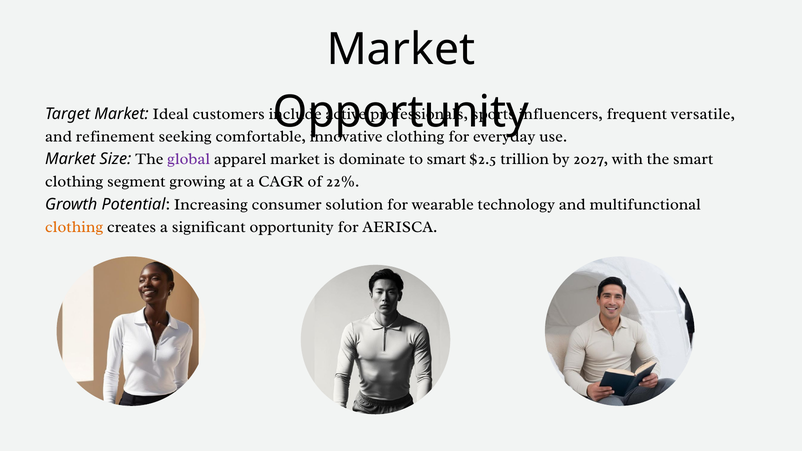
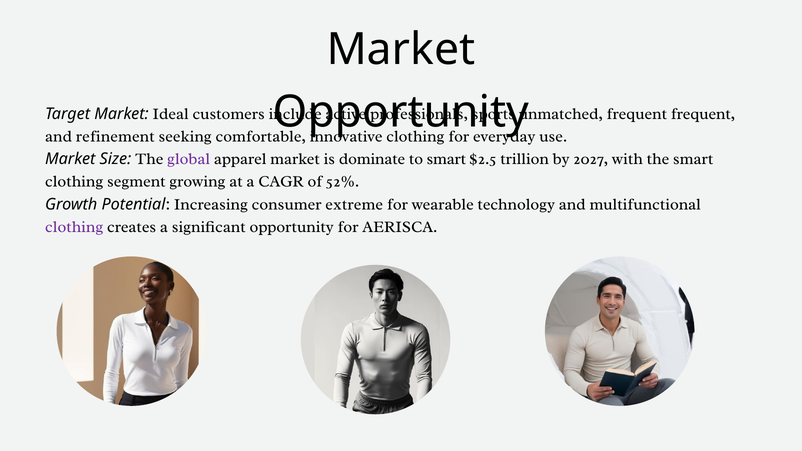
influencers: influencers -> unmatched
frequent versatile: versatile -> frequent
22%: 22% -> 52%
solution: solution -> extreme
clothing at (74, 227) colour: orange -> purple
